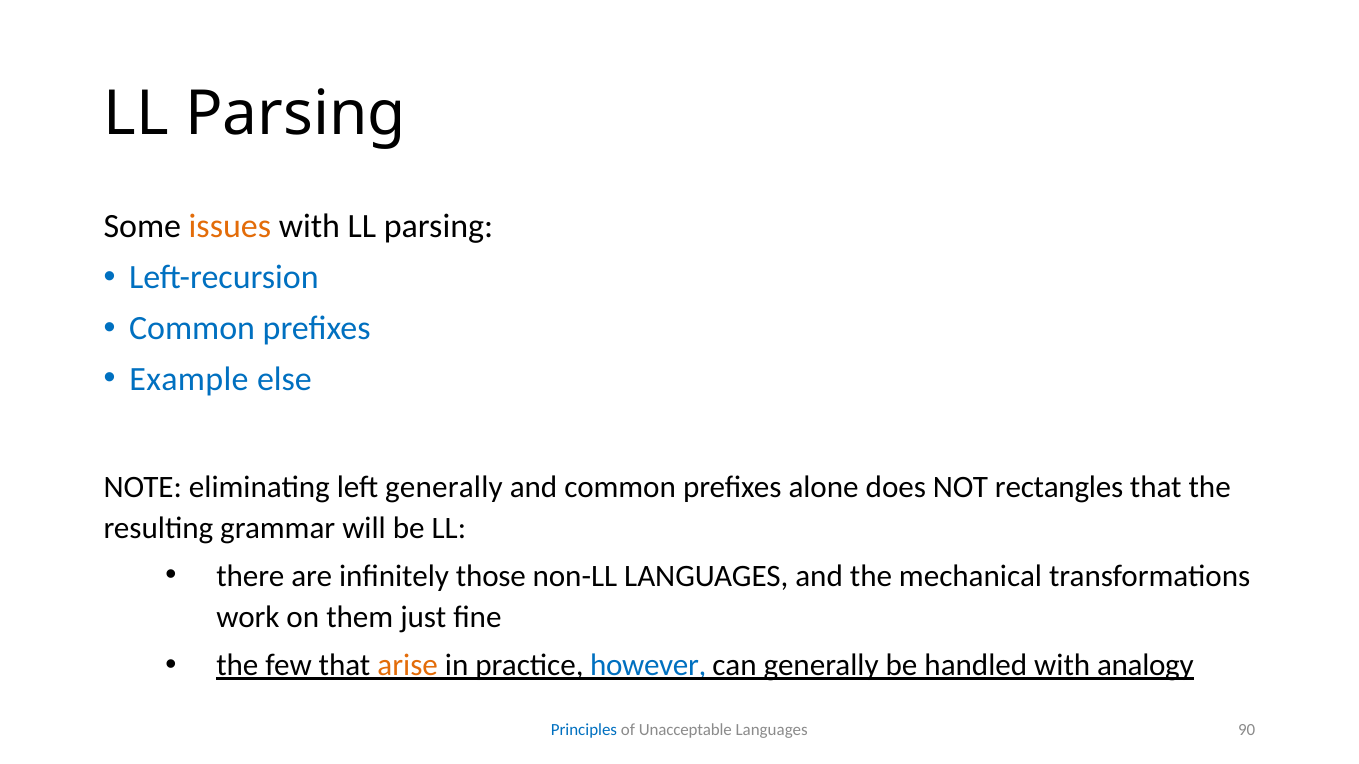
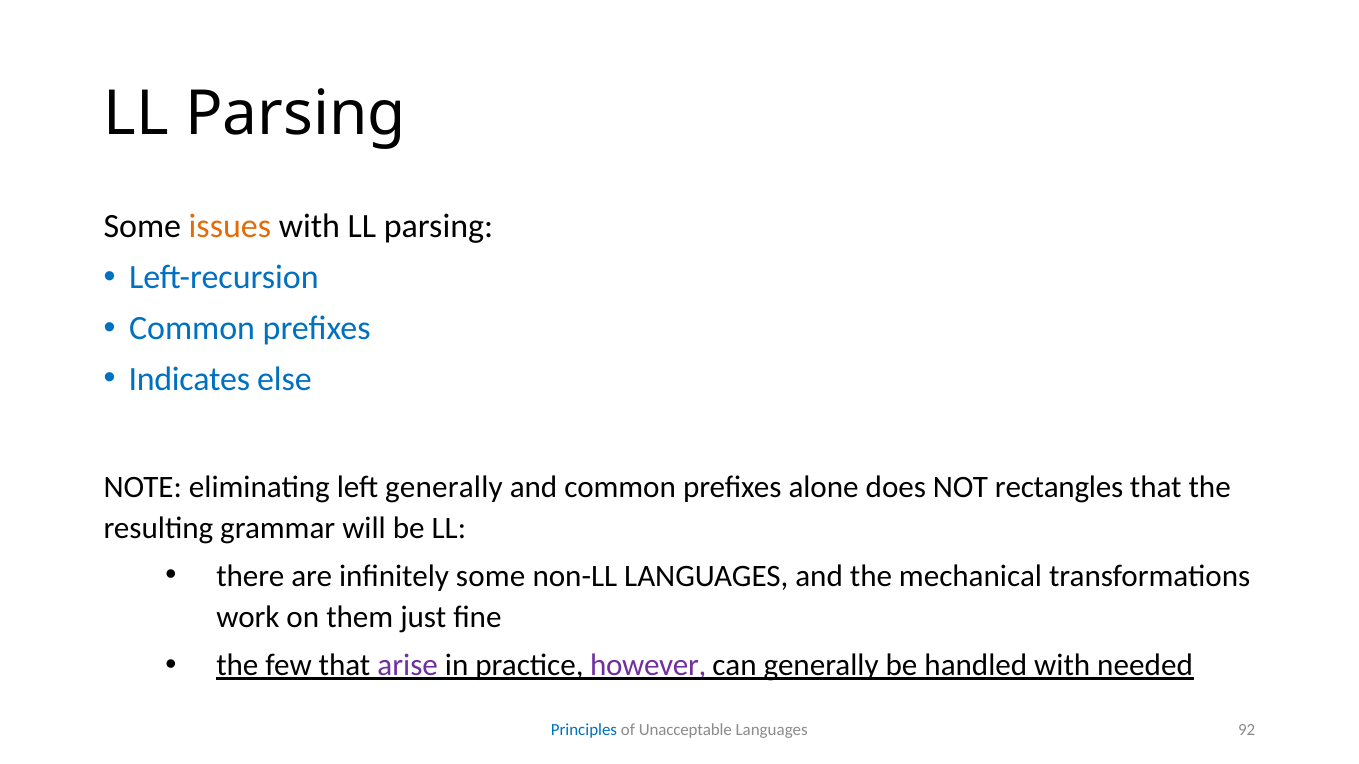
Example: Example -> Indicates
infinitely those: those -> some
arise colour: orange -> purple
however colour: blue -> purple
analogy: analogy -> needed
90: 90 -> 92
